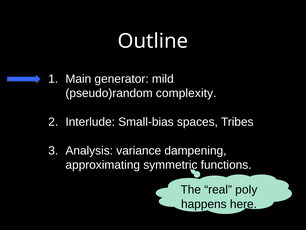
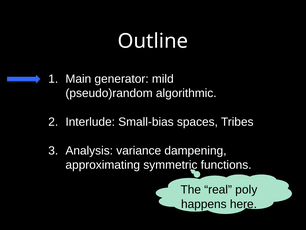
complexity: complexity -> algorithmic
